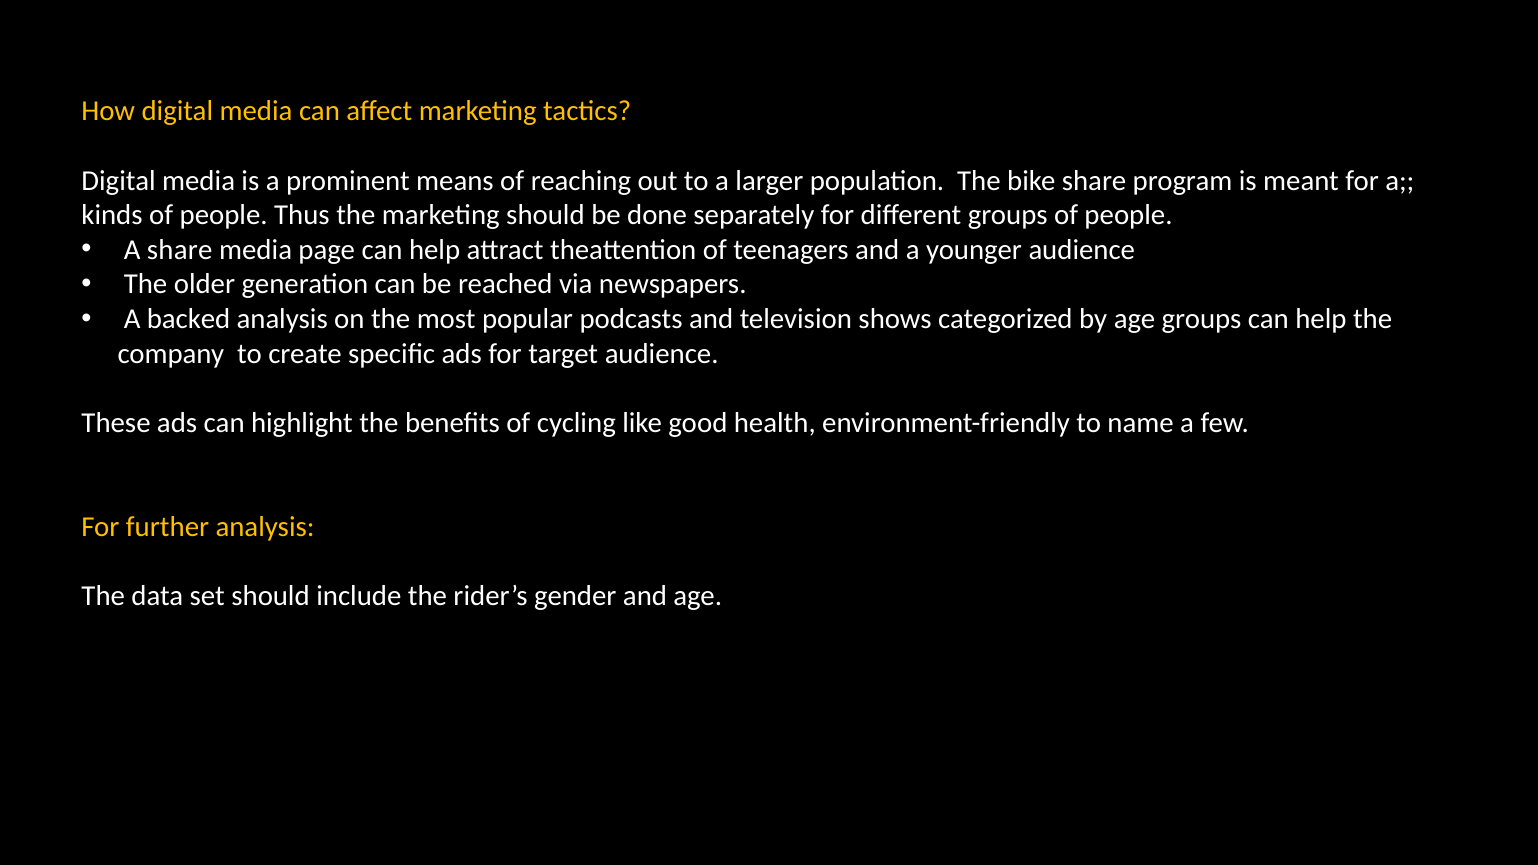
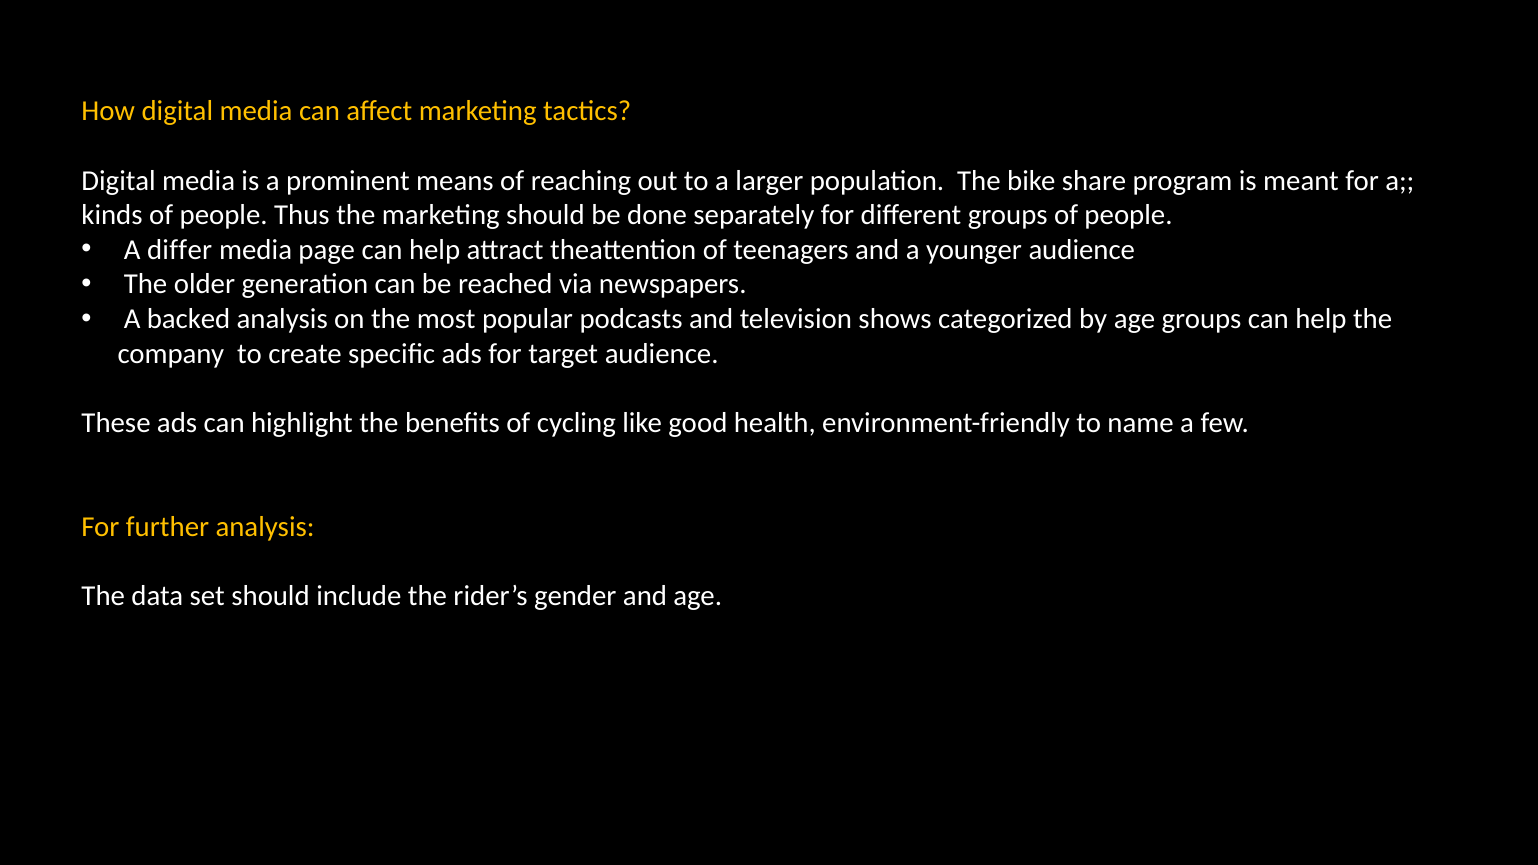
A share: share -> differ
